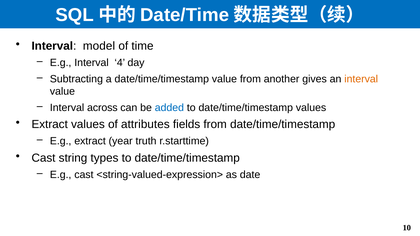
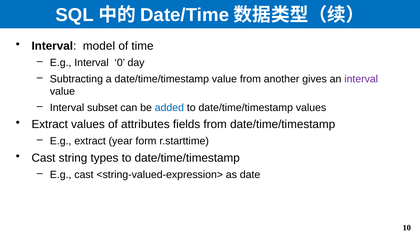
4: 4 -> 0
interval at (361, 79) colour: orange -> purple
across: across -> subset
truth: truth -> form
